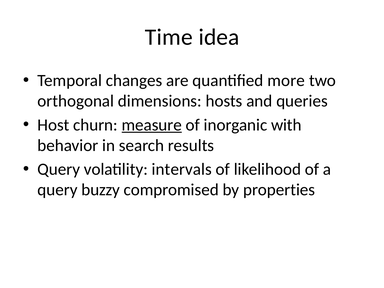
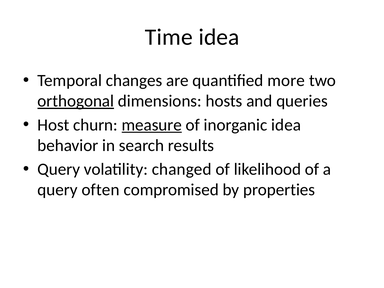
orthogonal underline: none -> present
inorganic with: with -> idea
intervals: intervals -> changed
buzzy: buzzy -> often
